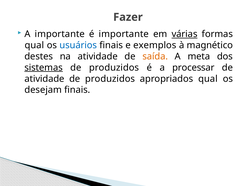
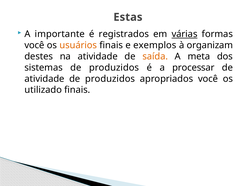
Fazer: Fazer -> Estas
é importante: importante -> registrados
qual at (34, 45): qual -> você
usuários colour: blue -> orange
magnético: magnético -> organizam
sistemas underline: present -> none
apropriados qual: qual -> você
desejam: desejam -> utilizado
